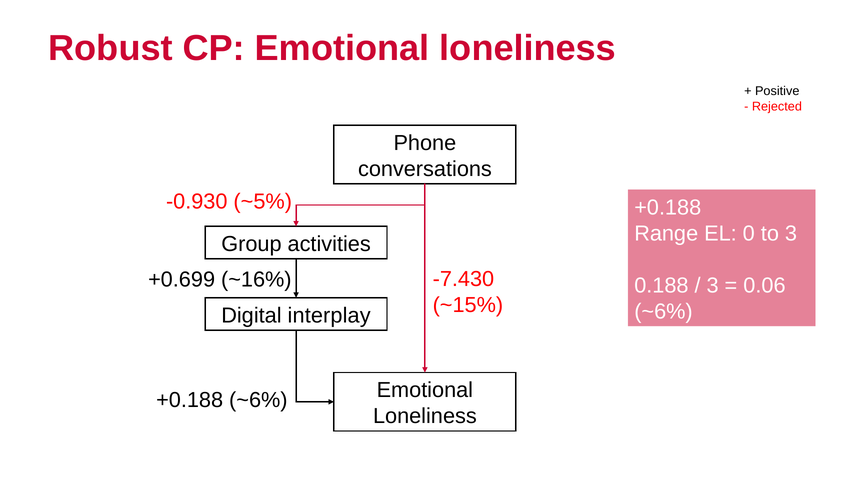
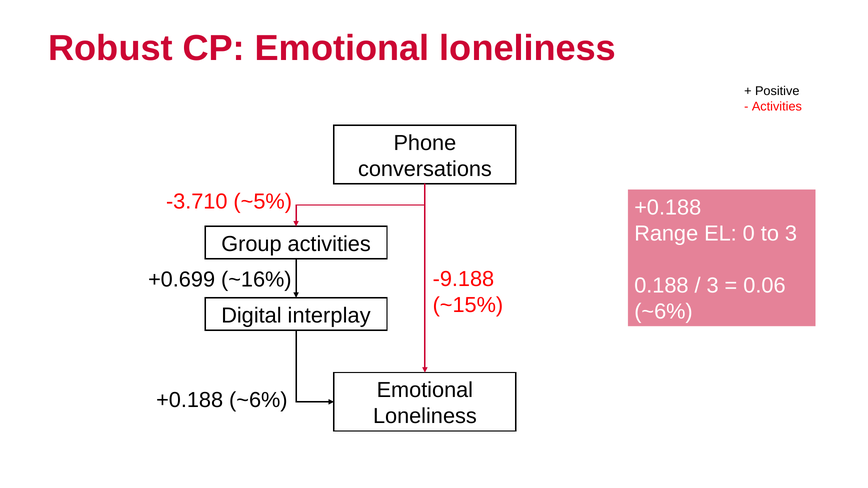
Rejected at (777, 107): Rejected -> Activities
-0.930: -0.930 -> -3.710
-7.430: -7.430 -> -9.188
